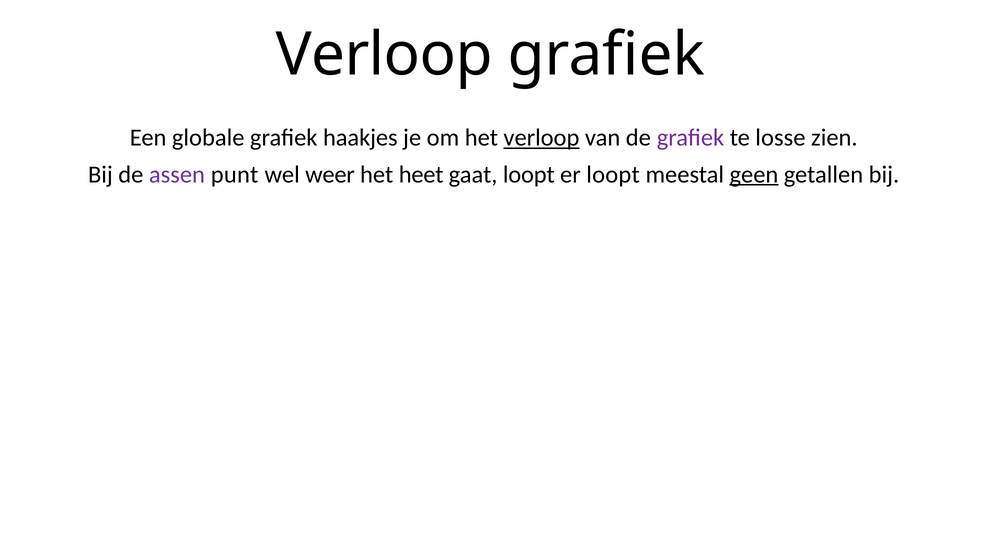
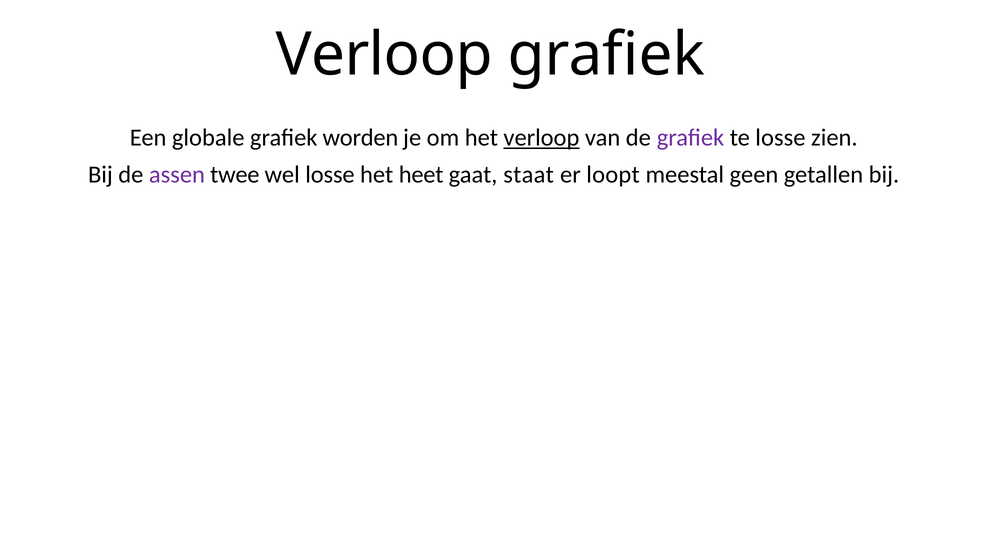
haakjes: haakjes -> worden
punt: punt -> twee
wel weer: weer -> losse
gaat loopt: loopt -> staat
geen underline: present -> none
